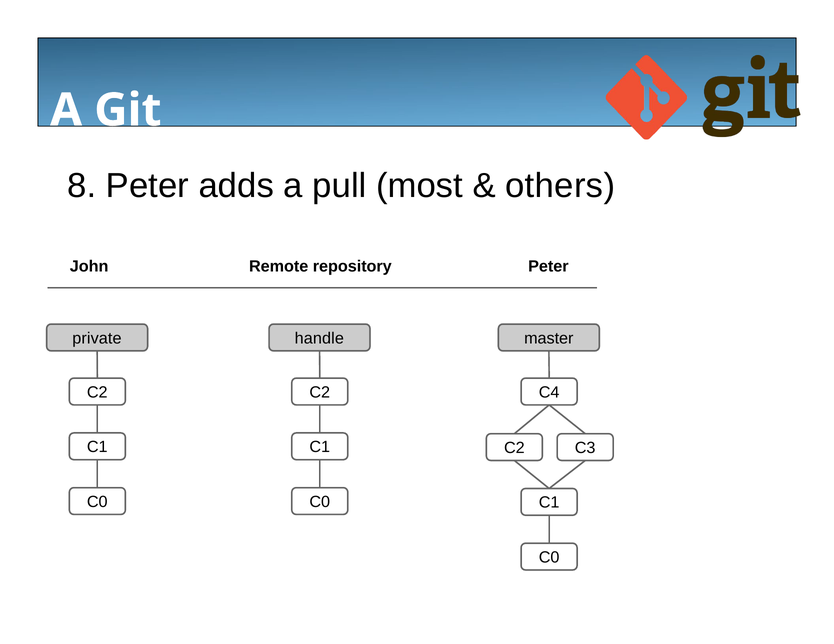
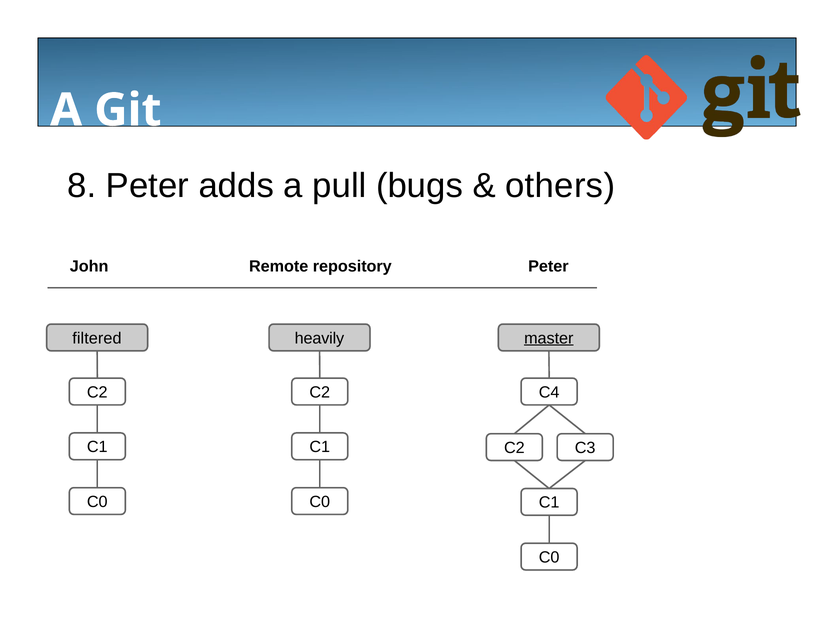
most: most -> bugs
private: private -> filtered
handle: handle -> heavily
master underline: none -> present
